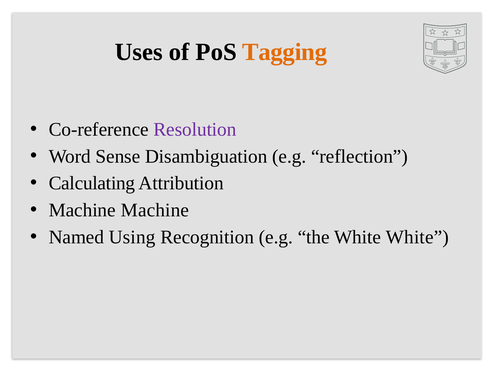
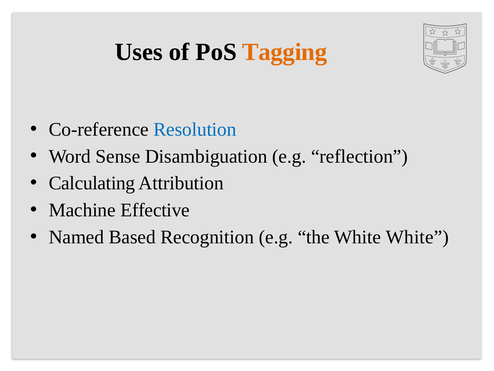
Resolution colour: purple -> blue
Machine Machine: Machine -> Effective
Using: Using -> Based
